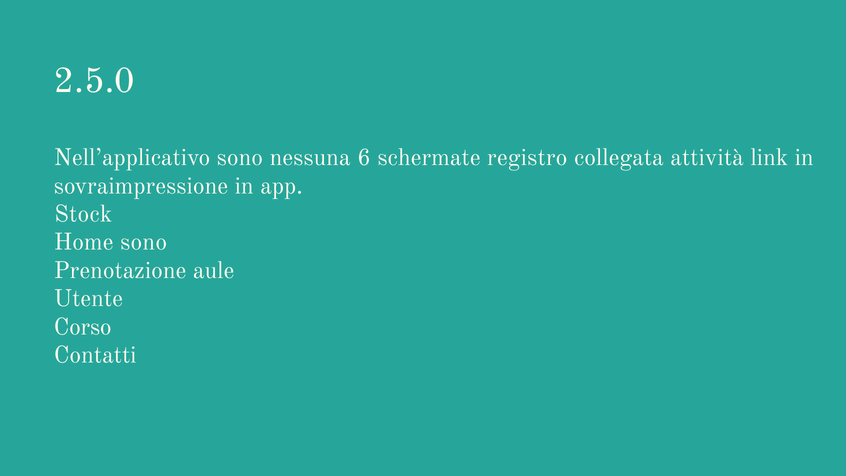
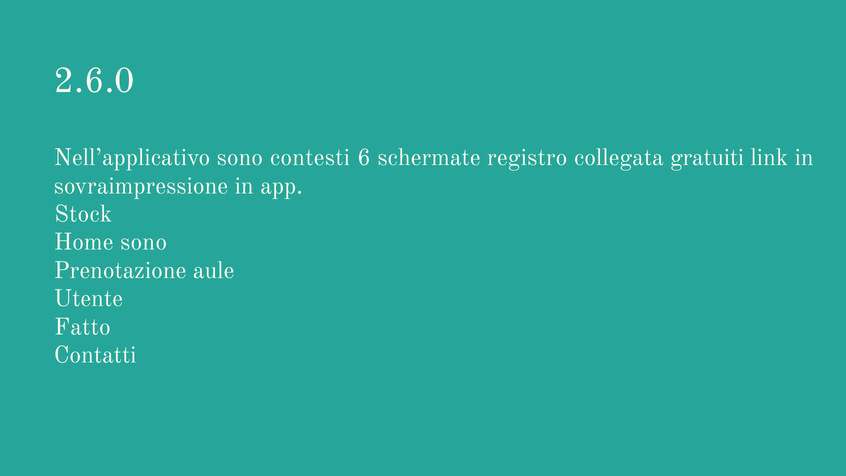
2.5.0: 2.5.0 -> 2.6.0
nessuna: nessuna -> contesti
attività: attività -> gratuiti
Corso: Corso -> Fatto
